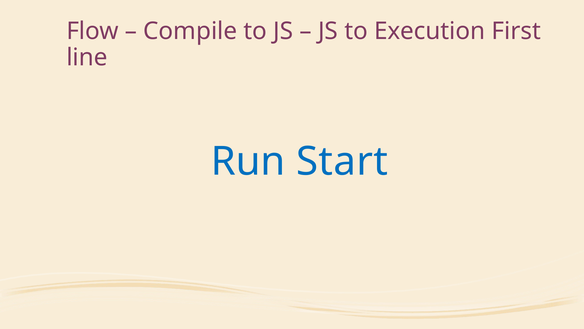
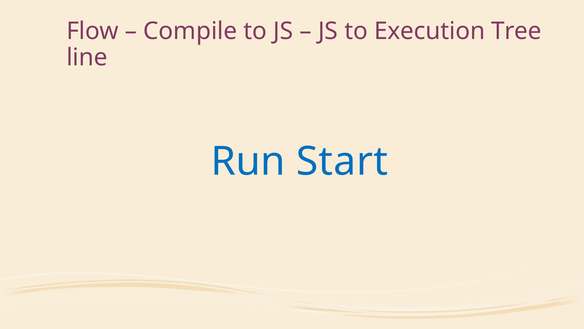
First: First -> Tree
